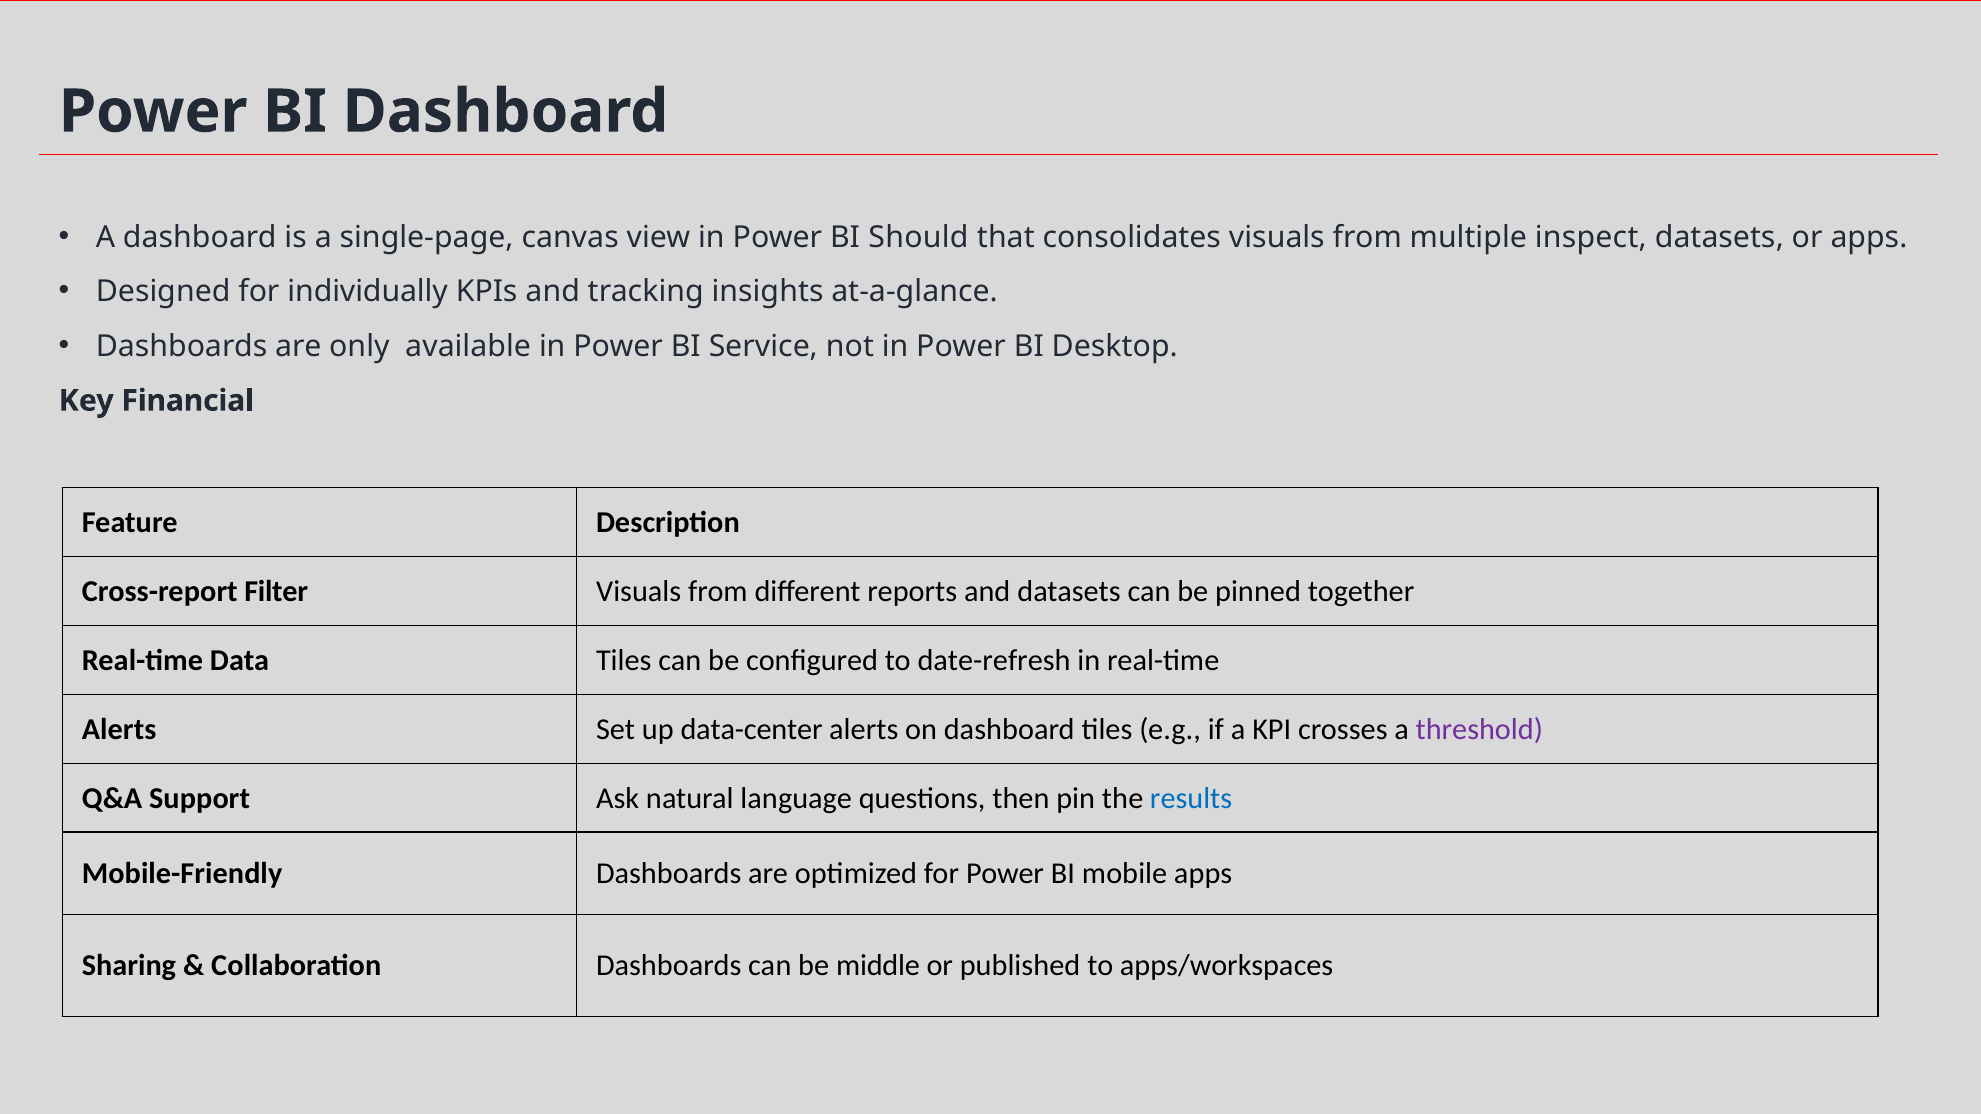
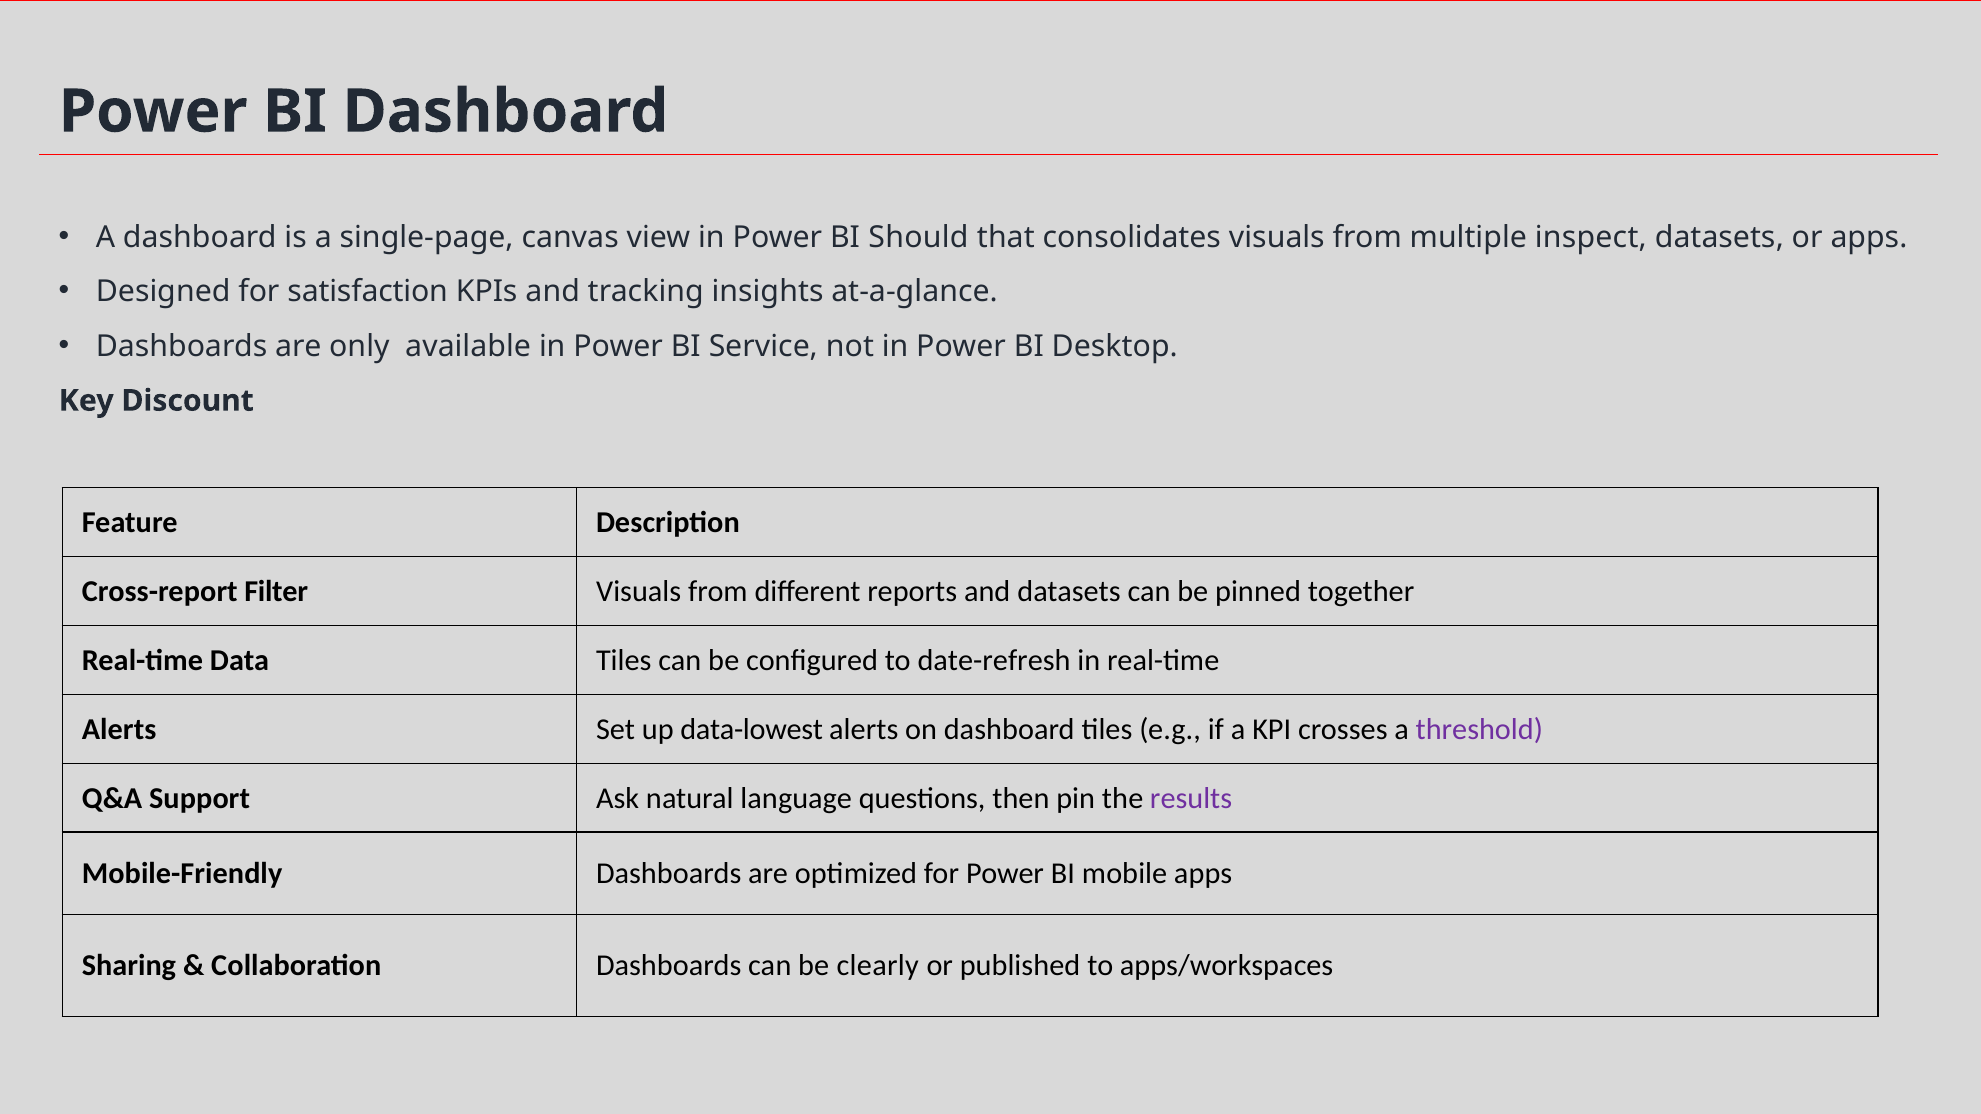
individually: individually -> satisfaction
Financial: Financial -> Discount
data-center: data-center -> data-lowest
results colour: blue -> purple
middle: middle -> clearly
